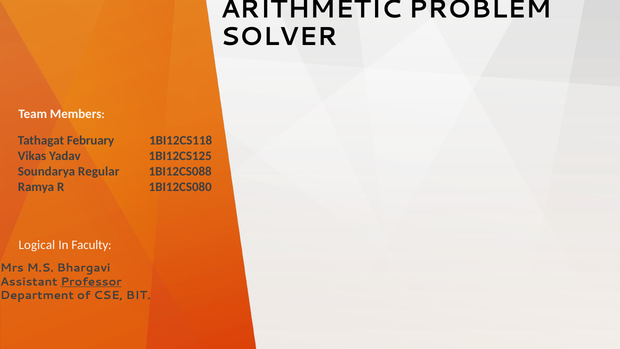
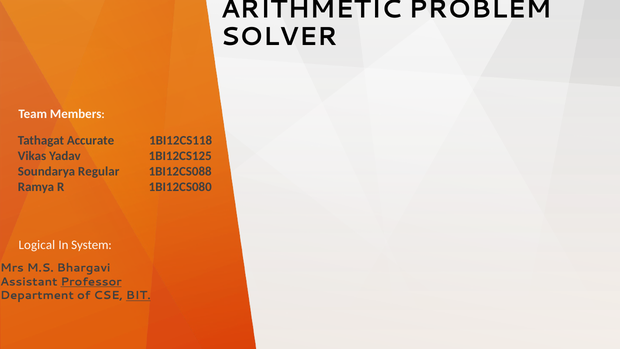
February: February -> Accurate
Faculty: Faculty -> System
BIT underline: none -> present
